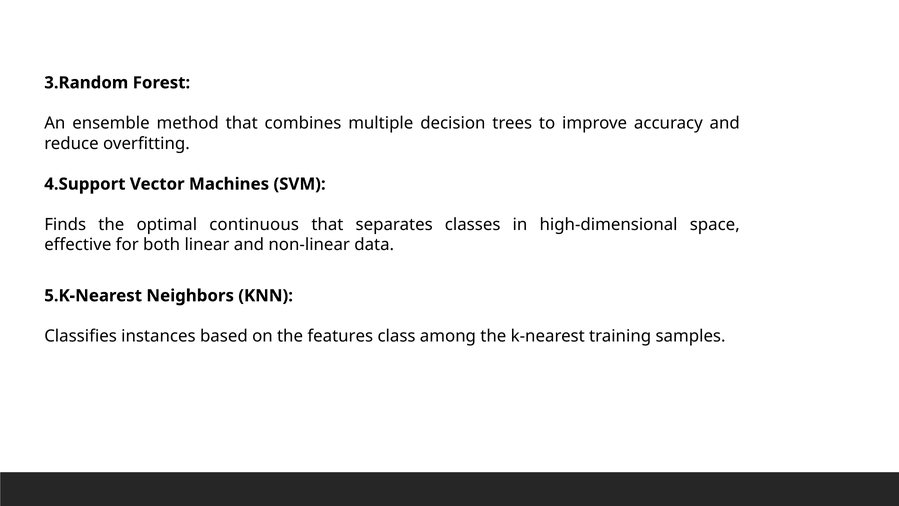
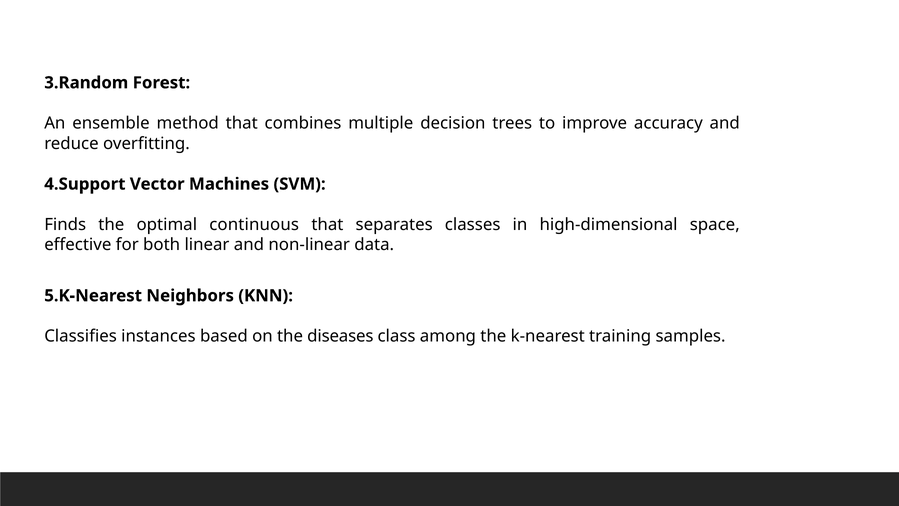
features: features -> diseases
